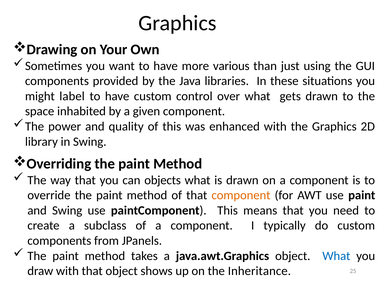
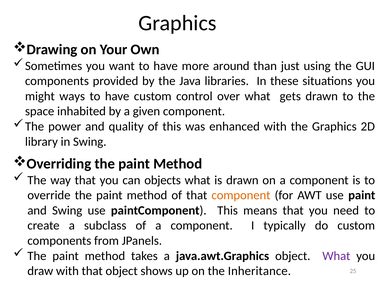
various: various -> around
label: label -> ways
What at (336, 256) colour: blue -> purple
